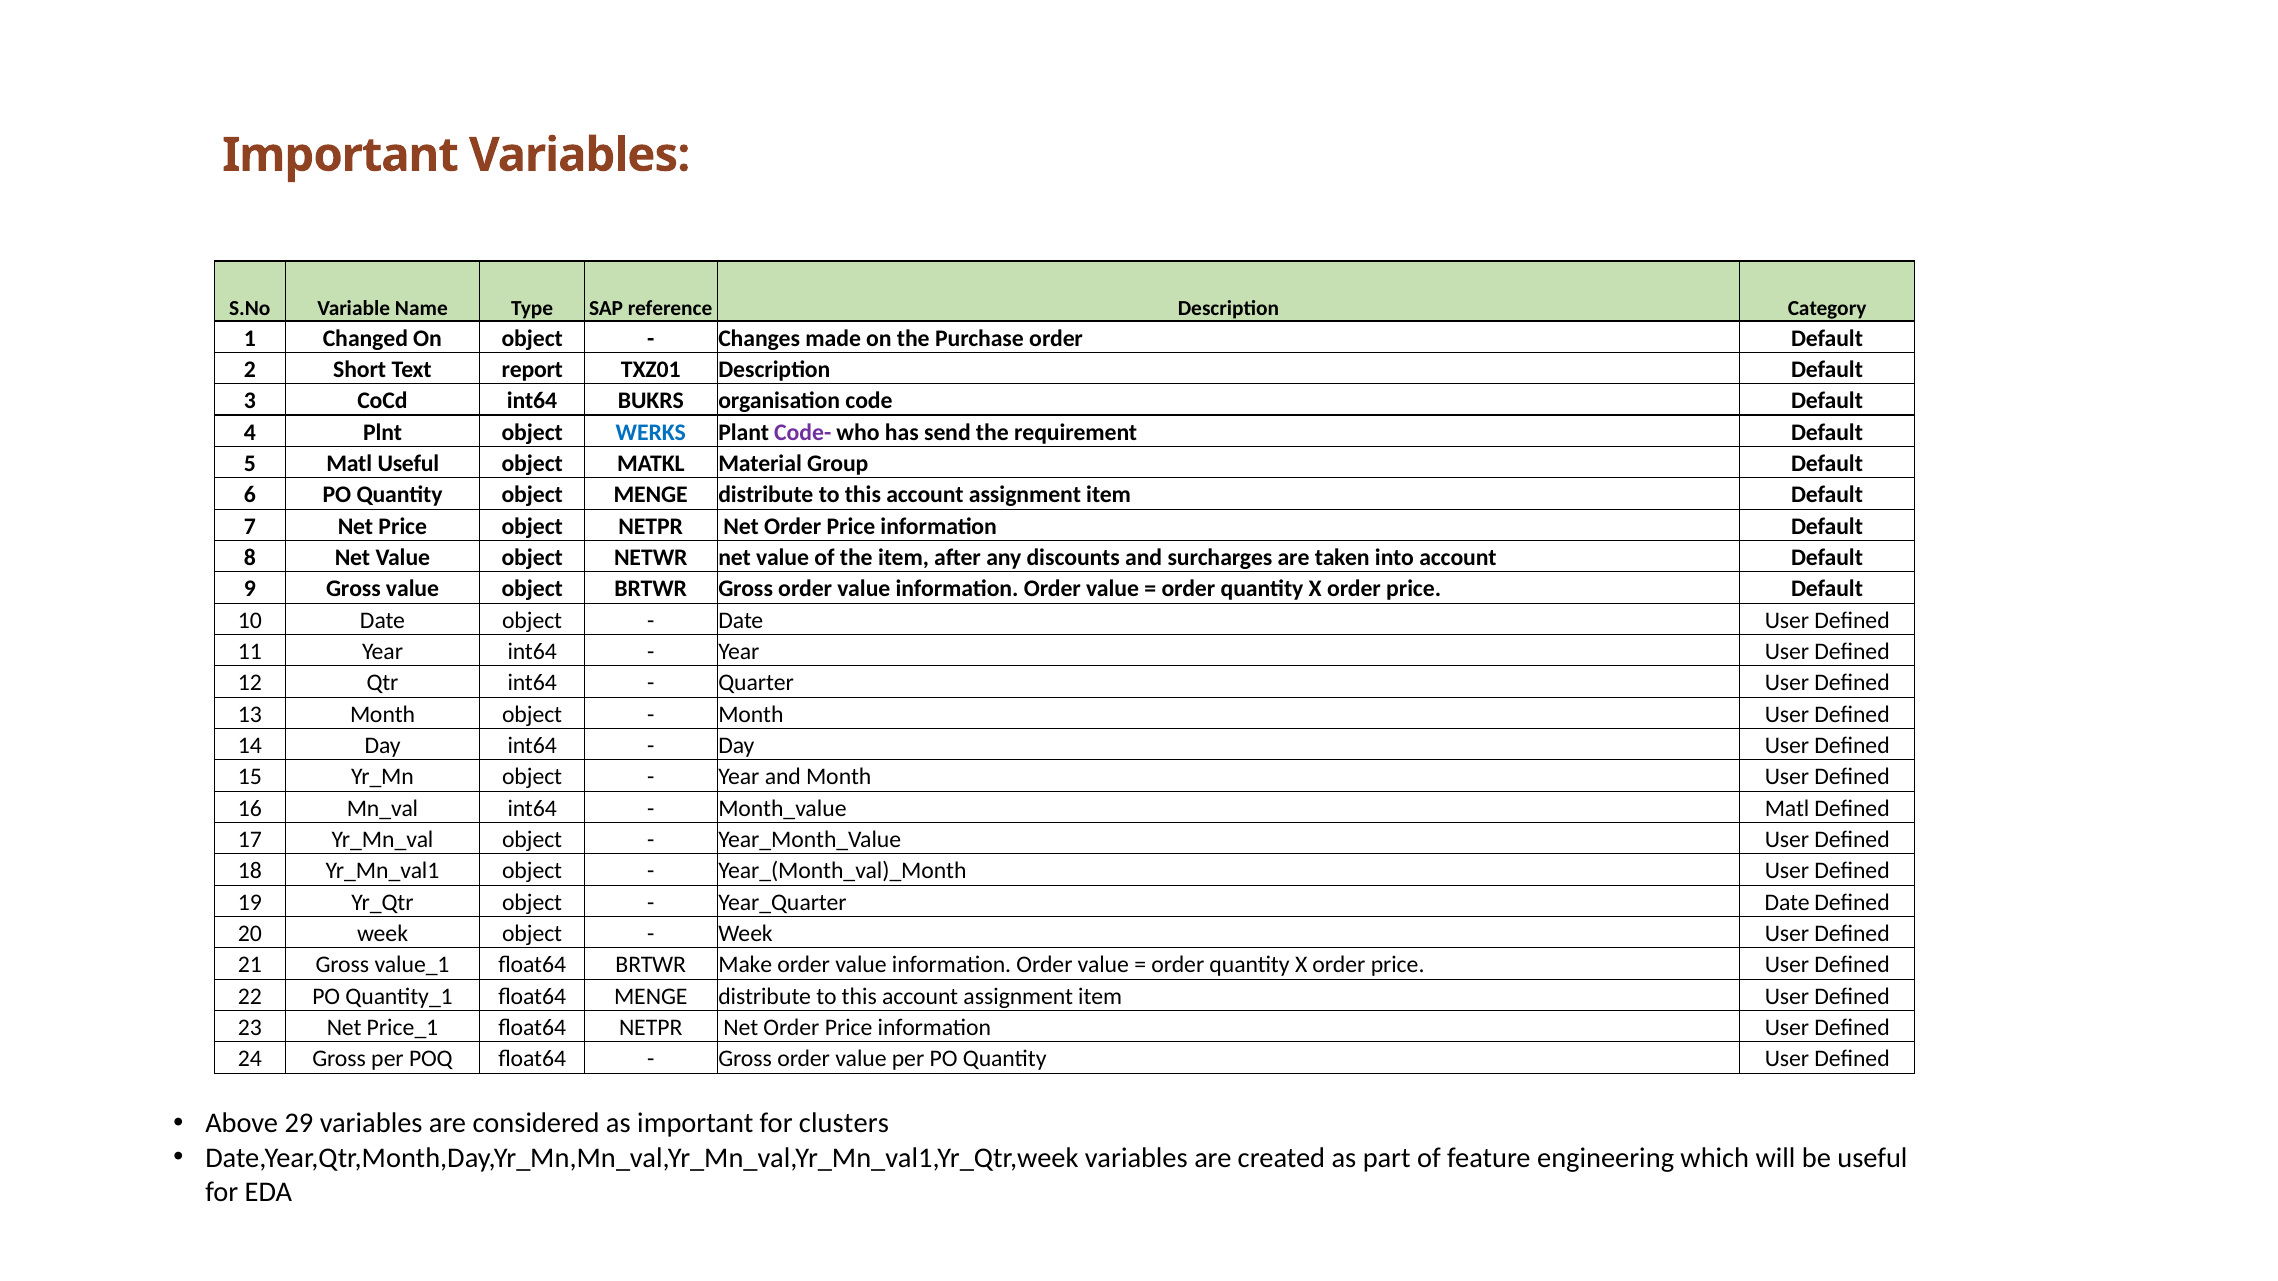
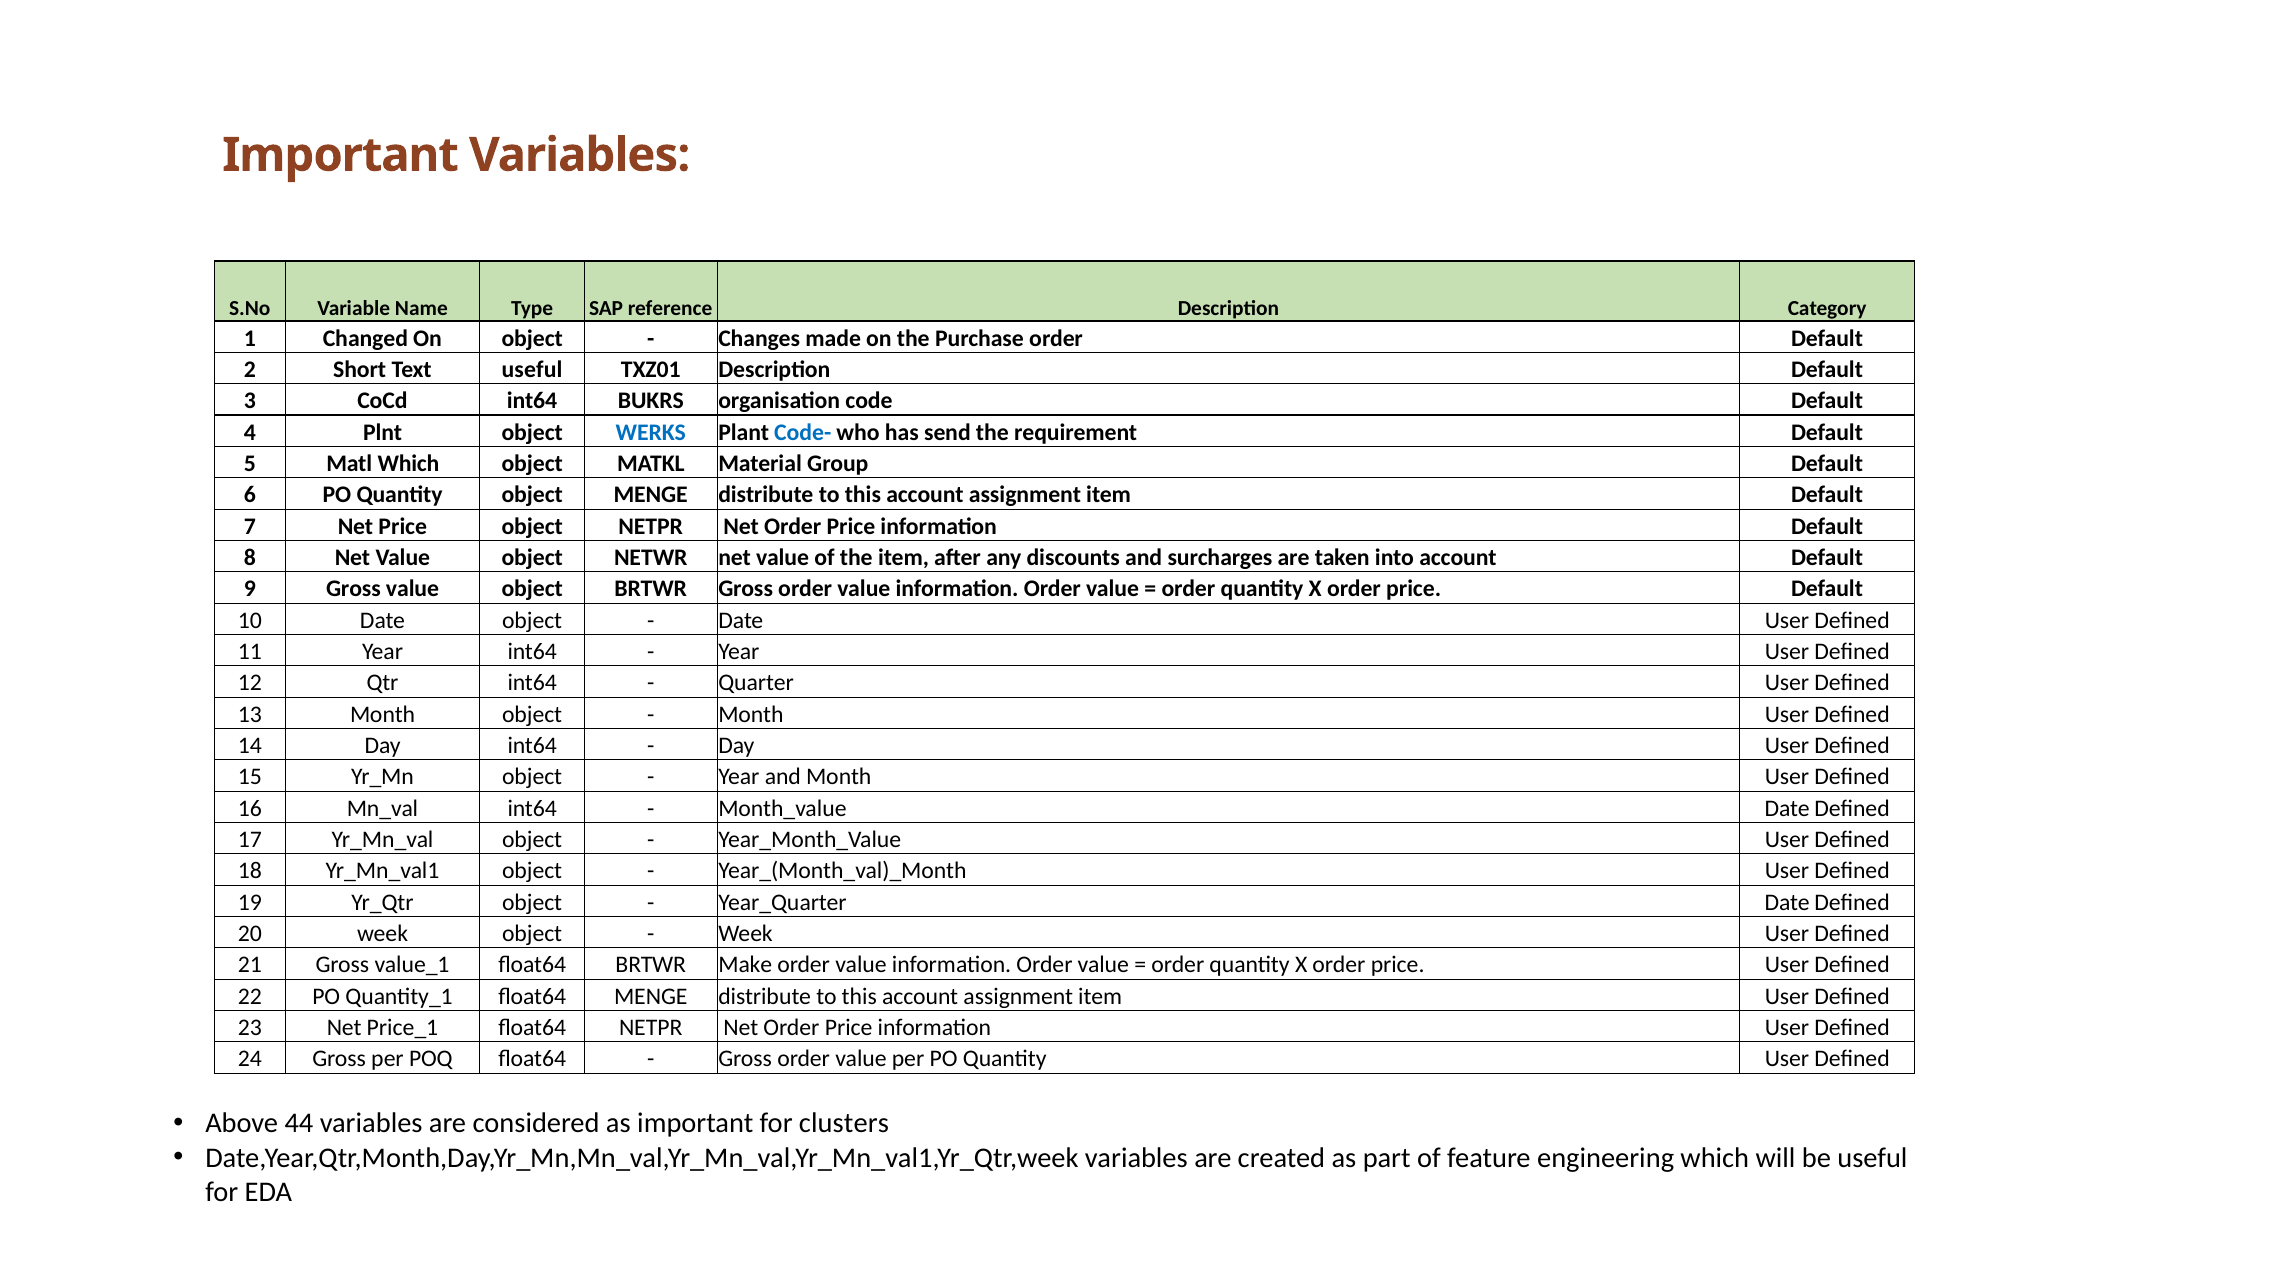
Text report: report -> useful
Code- colour: purple -> blue
Matl Useful: Useful -> Which
Matl at (1787, 808): Matl -> Date
29: 29 -> 44
